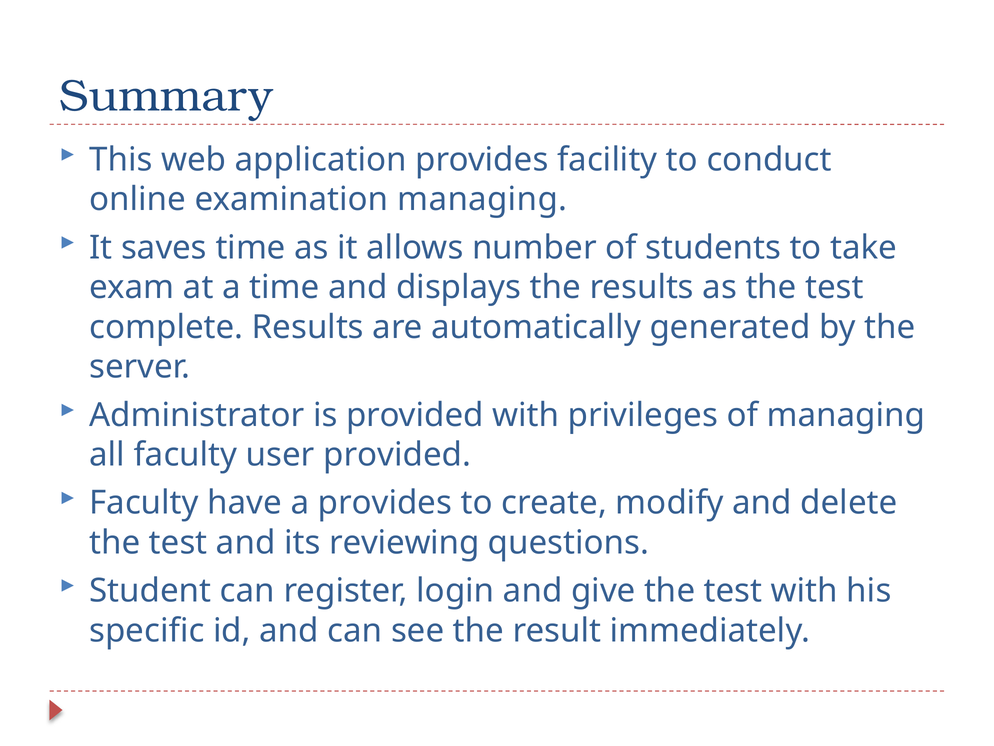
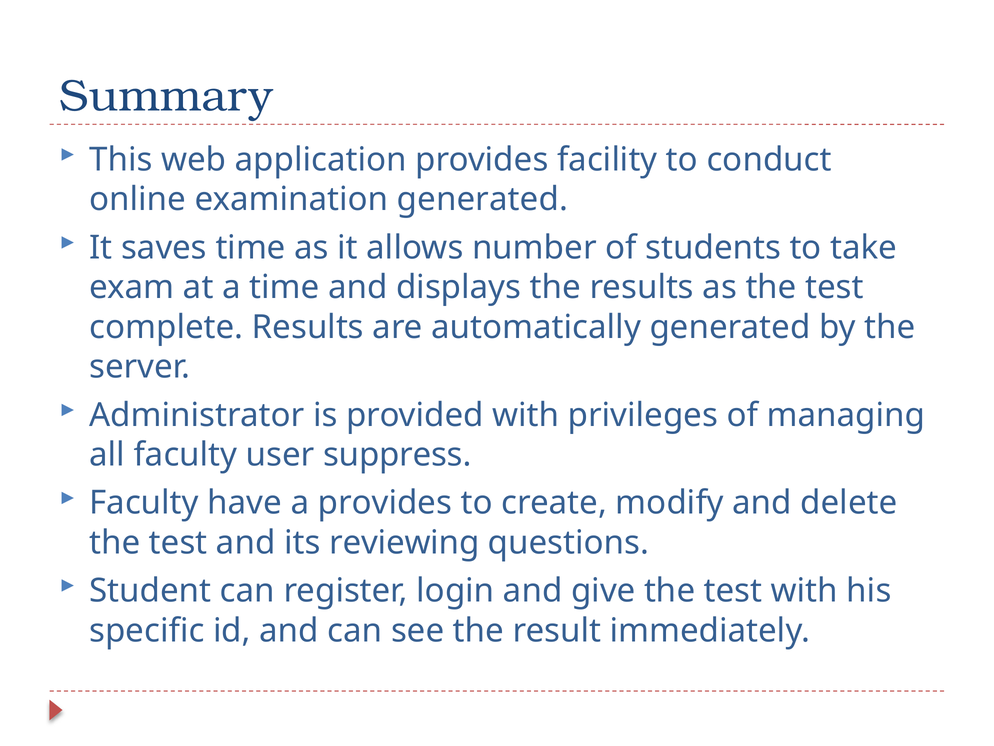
examination managing: managing -> generated
user provided: provided -> suppress
